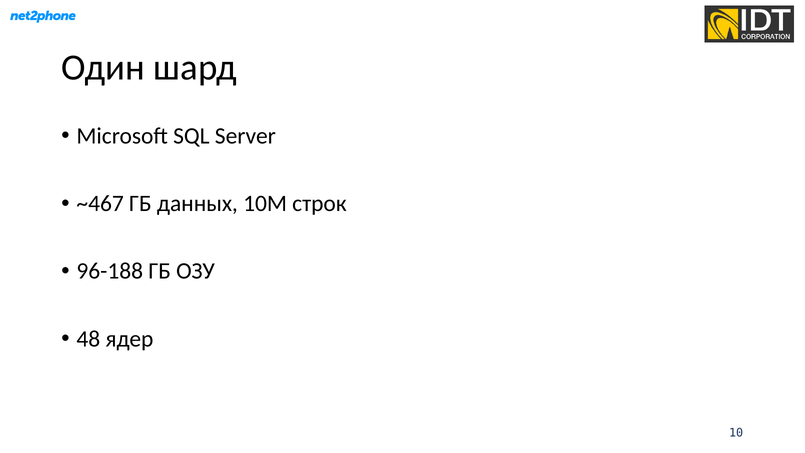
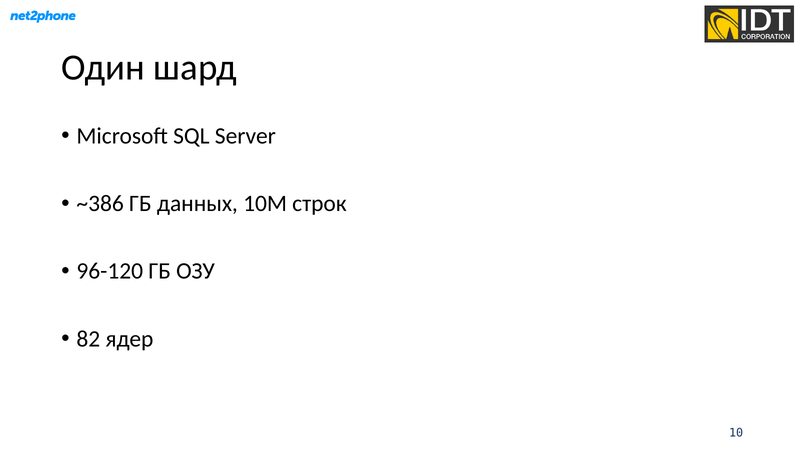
~467: ~467 -> ~386
96-188: 96-188 -> 96-120
48: 48 -> 82
